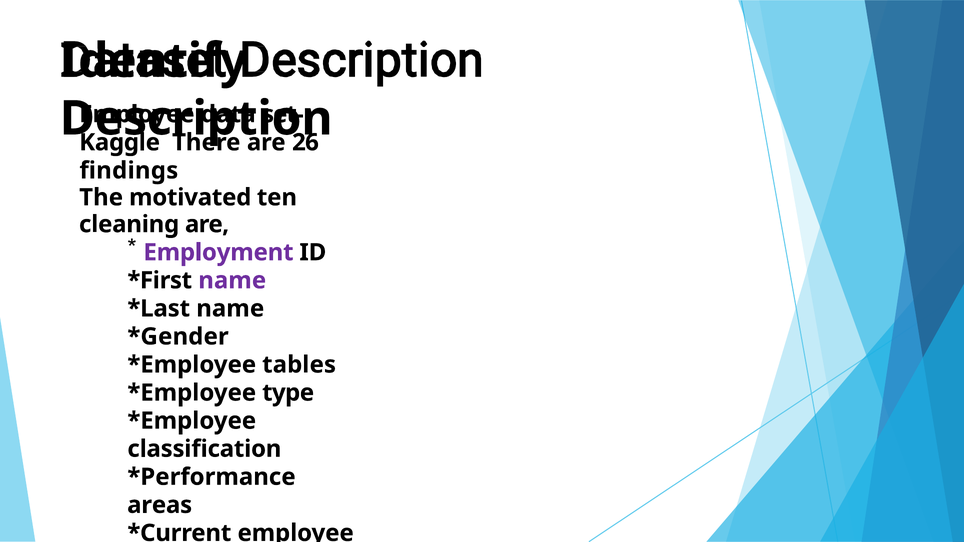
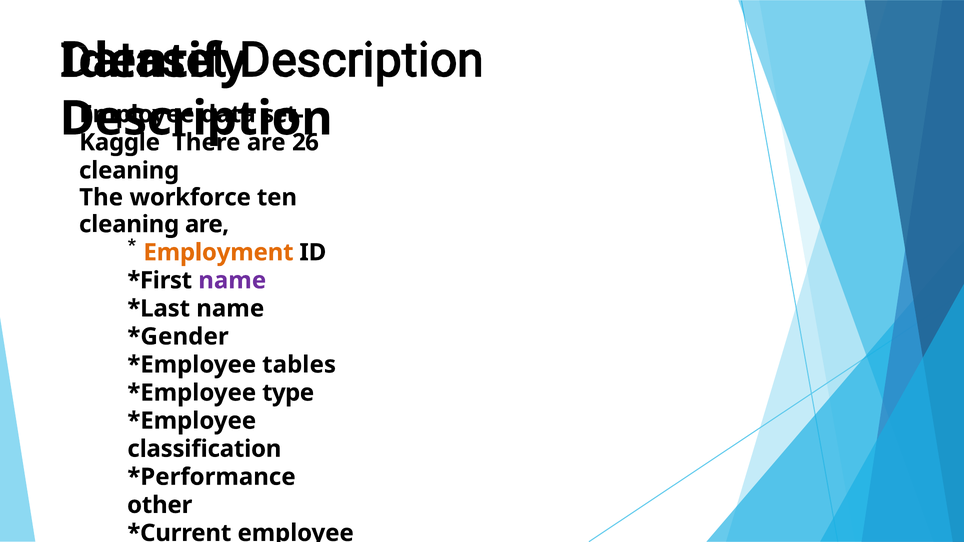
ﬁndings at (129, 171): ﬁndings -> cleaning
motivated: motivated -> workforce
Employment colour: purple -> orange
areas: areas -> other
